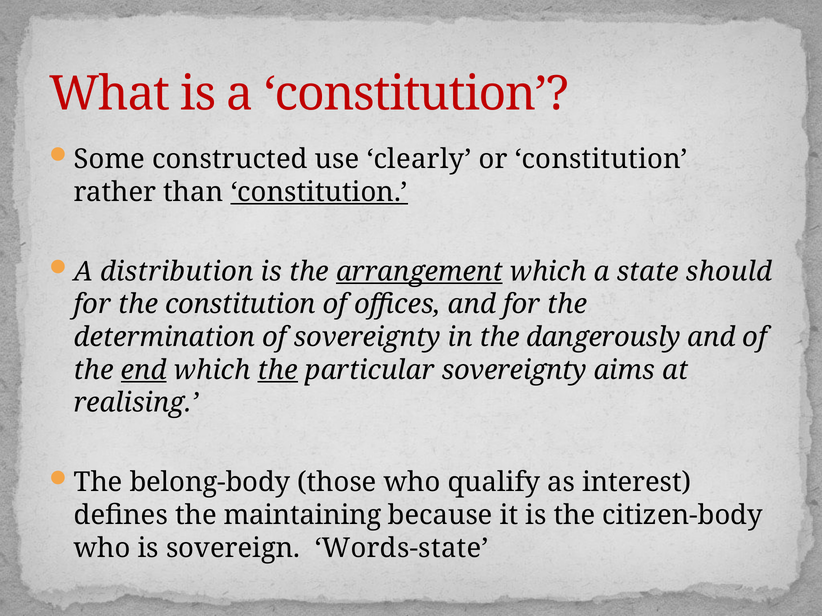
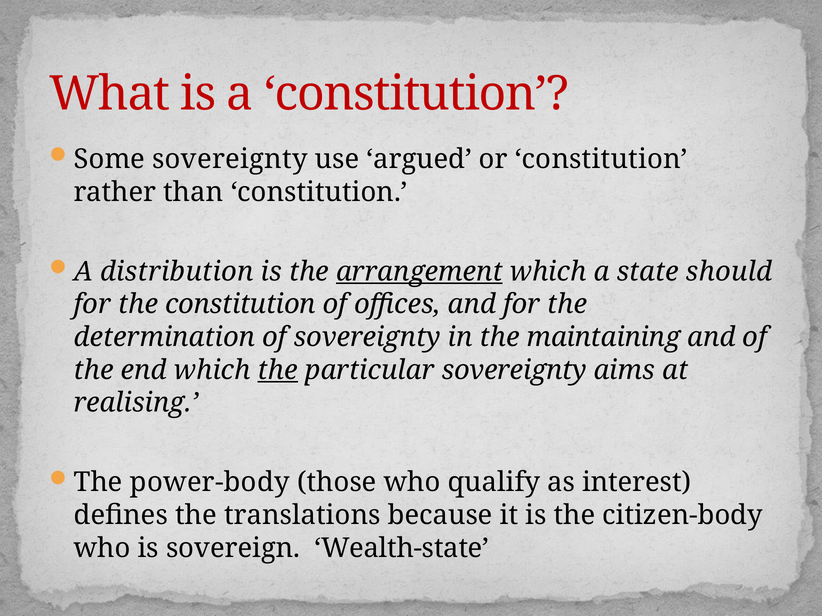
Some constructed: constructed -> sovereignty
clearly: clearly -> argued
constitution at (319, 192) underline: present -> none
dangerously: dangerously -> maintaining
end underline: present -> none
belong-body: belong-body -> power-body
maintaining: maintaining -> translations
Words-state: Words-state -> Wealth-state
